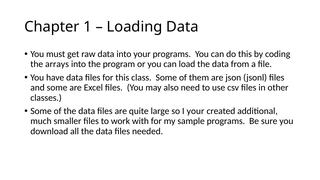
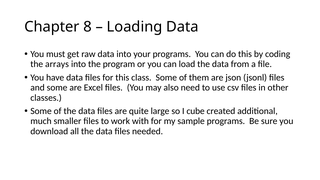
1: 1 -> 8
I your: your -> cube
